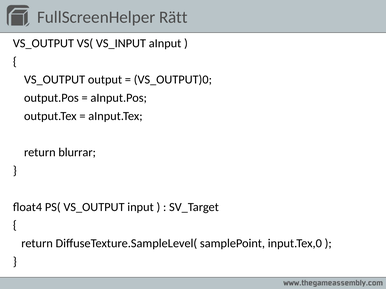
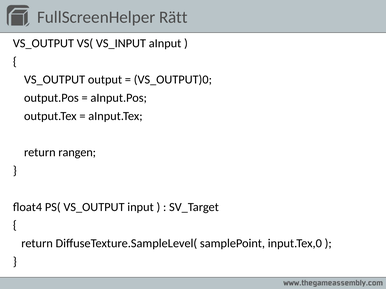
blurrar: blurrar -> rangen
